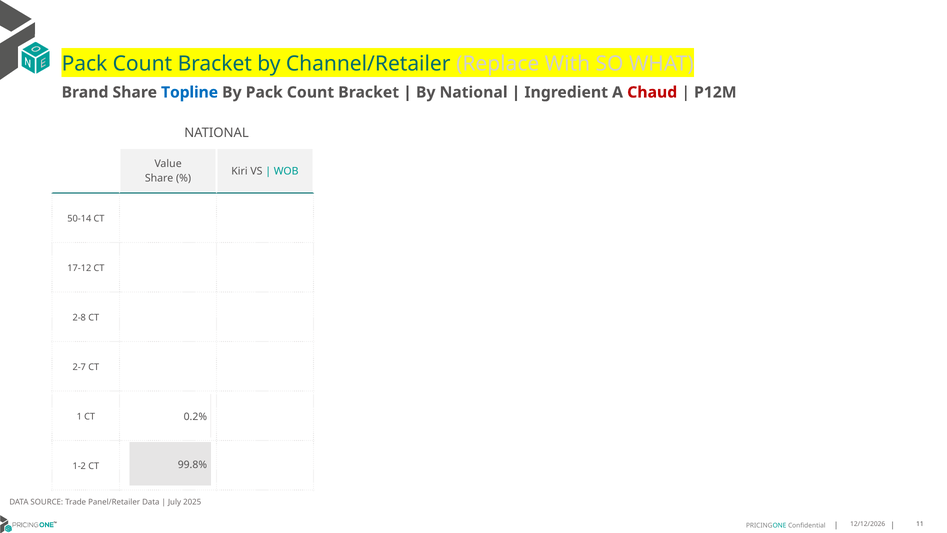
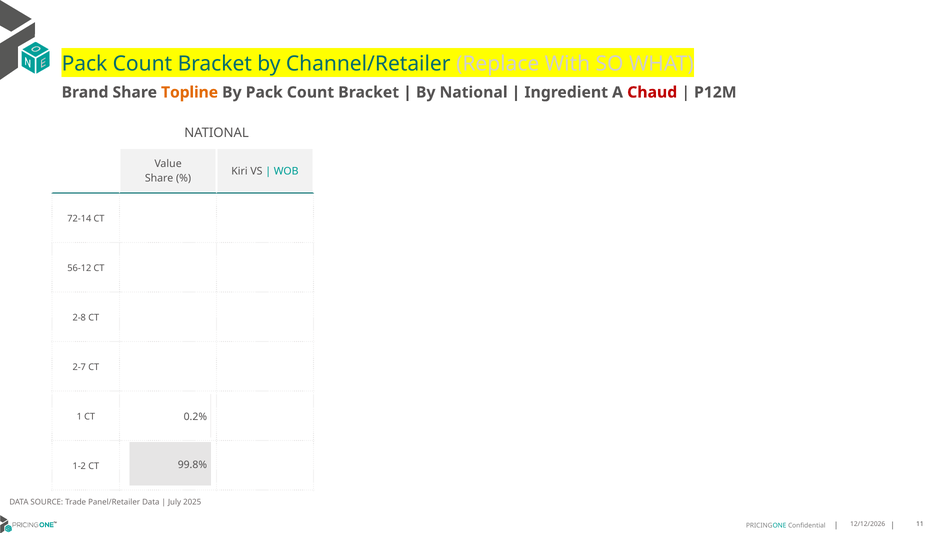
Topline colour: blue -> orange
50-14: 50-14 -> 72-14
17-12: 17-12 -> 56-12
